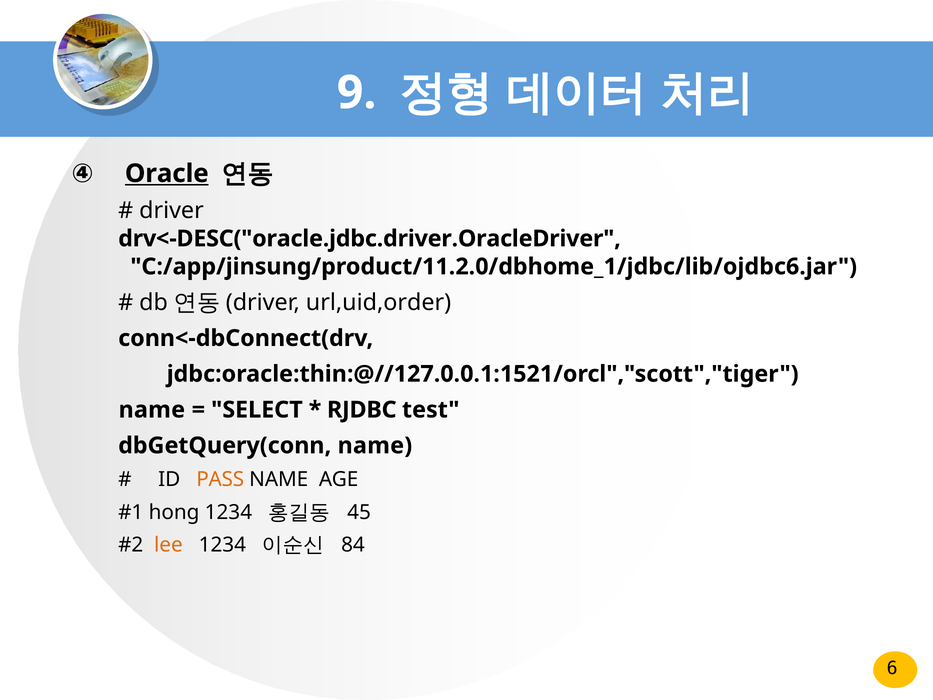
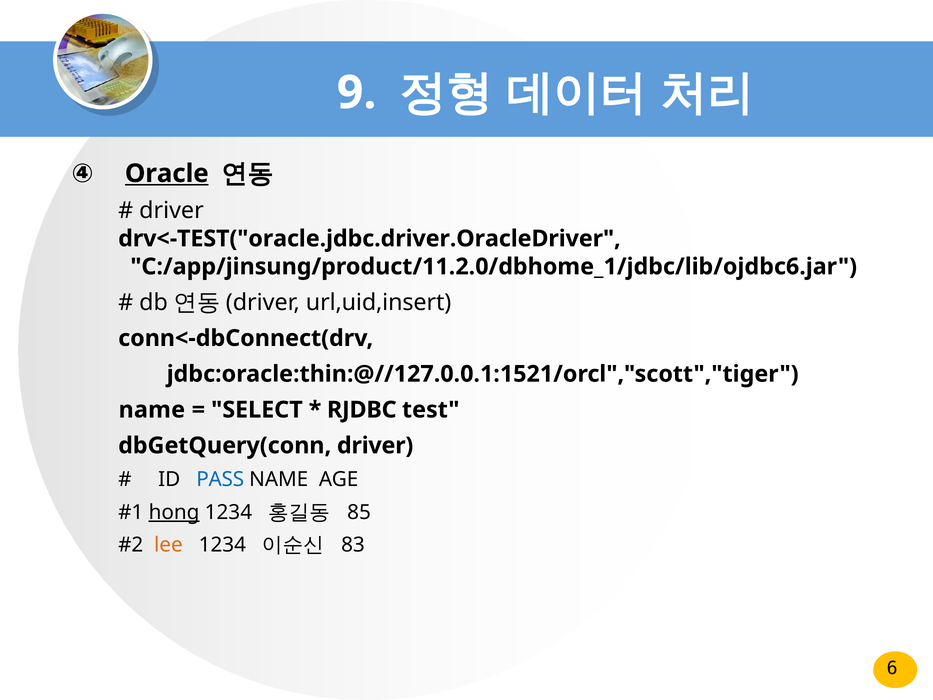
drv<-DESC("oracle.jdbc.driver.OracleDriver: drv<-DESC("oracle.jdbc.driver.OracleDriver -> drv<-TEST("oracle.jdbc.driver.OracleDriver
url,uid,order: url,uid,order -> url,uid,insert
dbGetQuery(conn name: name -> driver
PASS colour: orange -> blue
hong underline: none -> present
45: 45 -> 85
84: 84 -> 83
